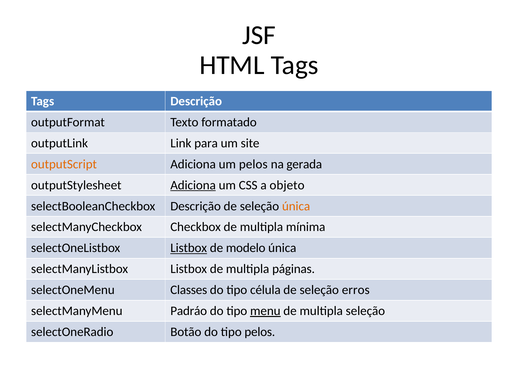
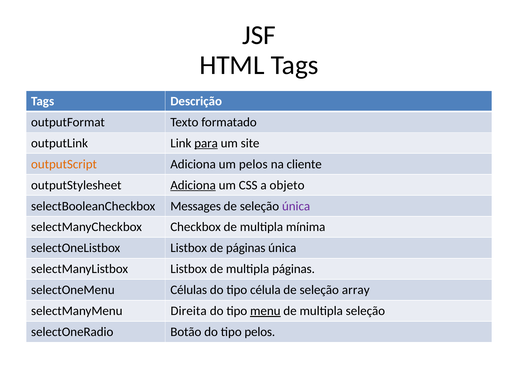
para underline: none -> present
gerada: gerada -> cliente
selectBooleanCheckbox Descrição: Descrição -> Messages
única at (296, 206) colour: orange -> purple
Listbox at (189, 248) underline: present -> none
de modelo: modelo -> páginas
Classes: Classes -> Células
erros: erros -> array
Padráo: Padráo -> Direita
